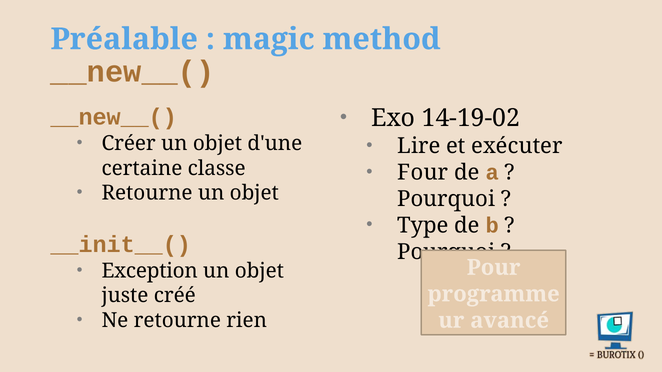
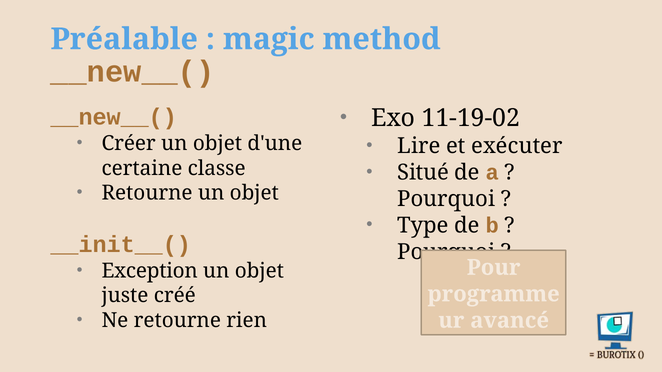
14-19-02: 14-19-02 -> 11-19-02
Four: Four -> Situé
